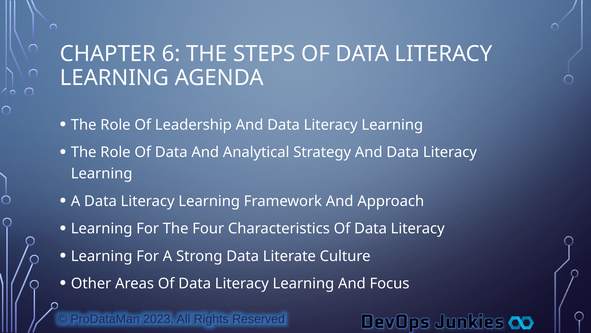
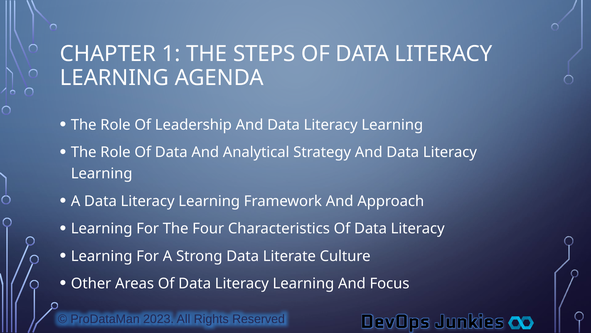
6: 6 -> 1
